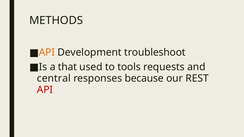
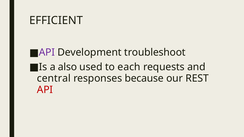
METHODS: METHODS -> EFFICIENT
API at (47, 52) colour: orange -> purple
that: that -> also
tools: tools -> each
